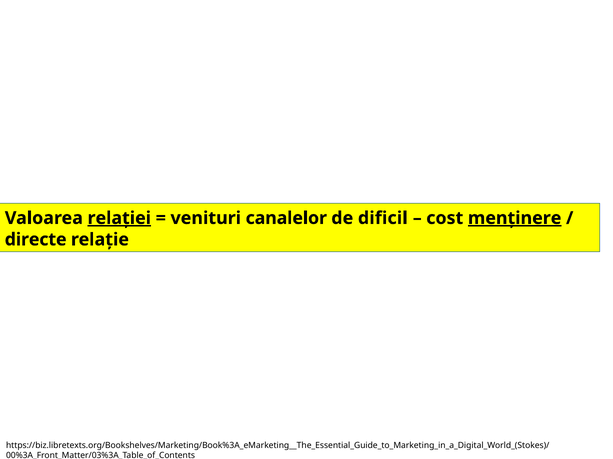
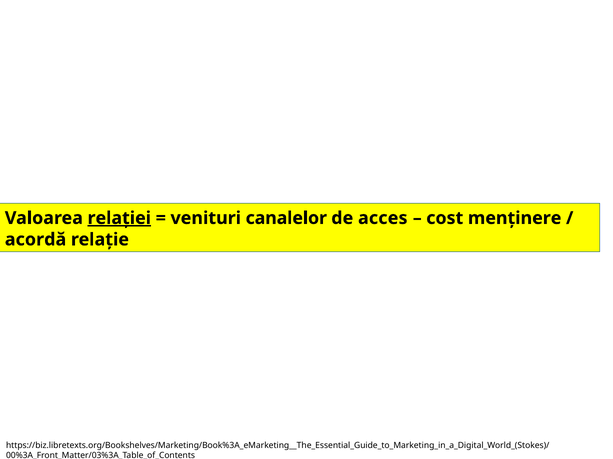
dificil: dificil -> acces
menținere underline: present -> none
directe: directe -> acordă
